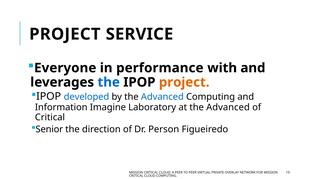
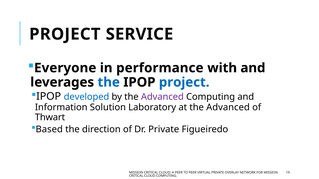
project at (184, 82) colour: orange -> blue
Advanced at (162, 97) colour: blue -> purple
Imagine: Imagine -> Solution
Critical at (50, 118): Critical -> Thwart
Senior: Senior -> Based
Dr Person: Person -> Private
